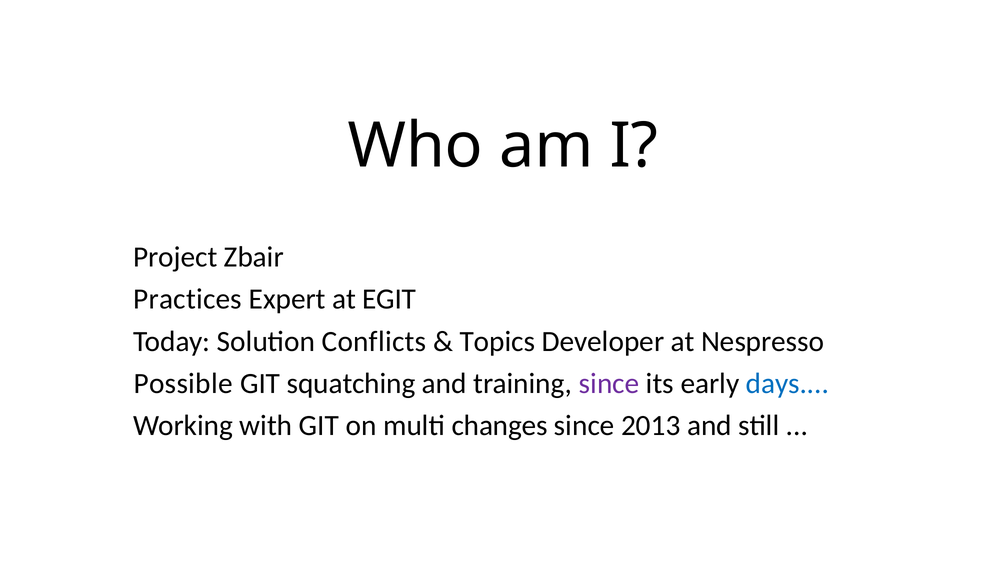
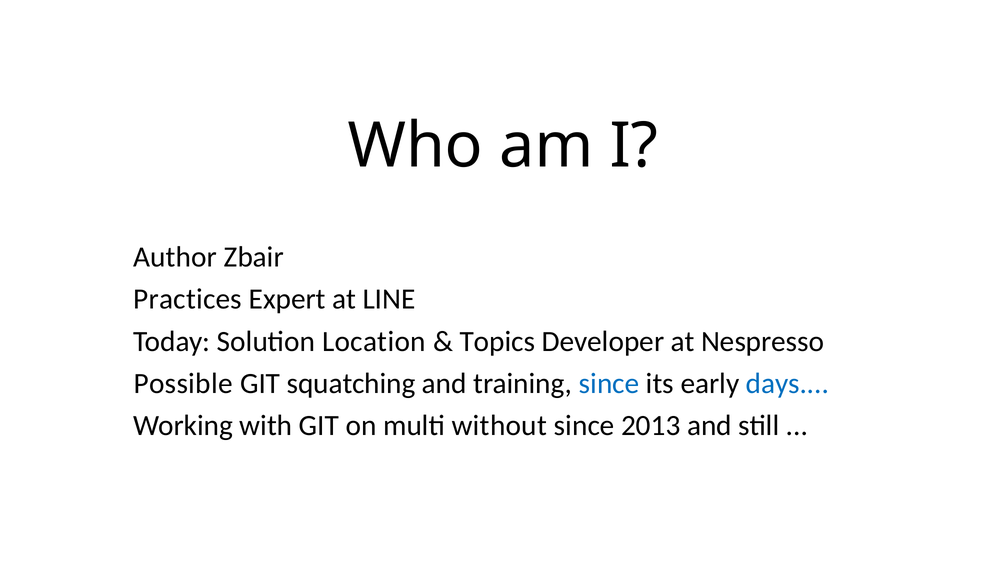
Project: Project -> Author
EGIT: EGIT -> LINE
Conflicts: Conflicts -> Location
since at (609, 383) colour: purple -> blue
changes: changes -> without
